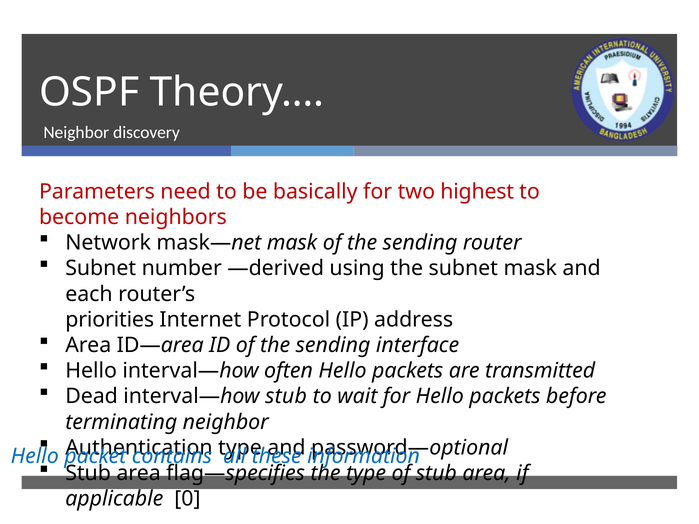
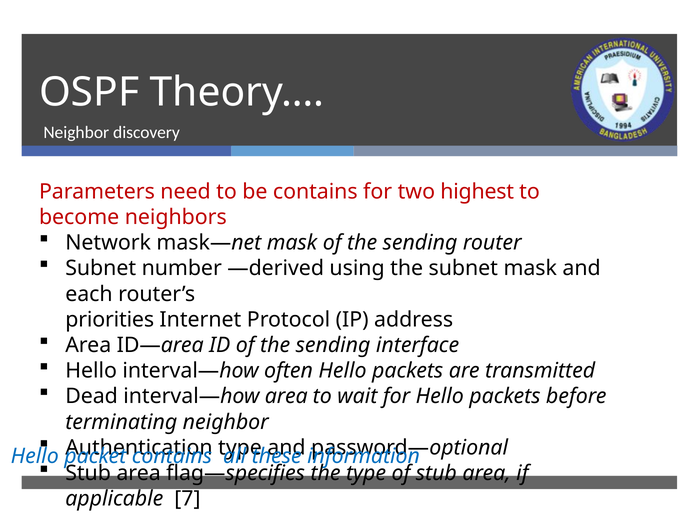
be basically: basically -> contains
interval—how stub: stub -> area
0: 0 -> 7
